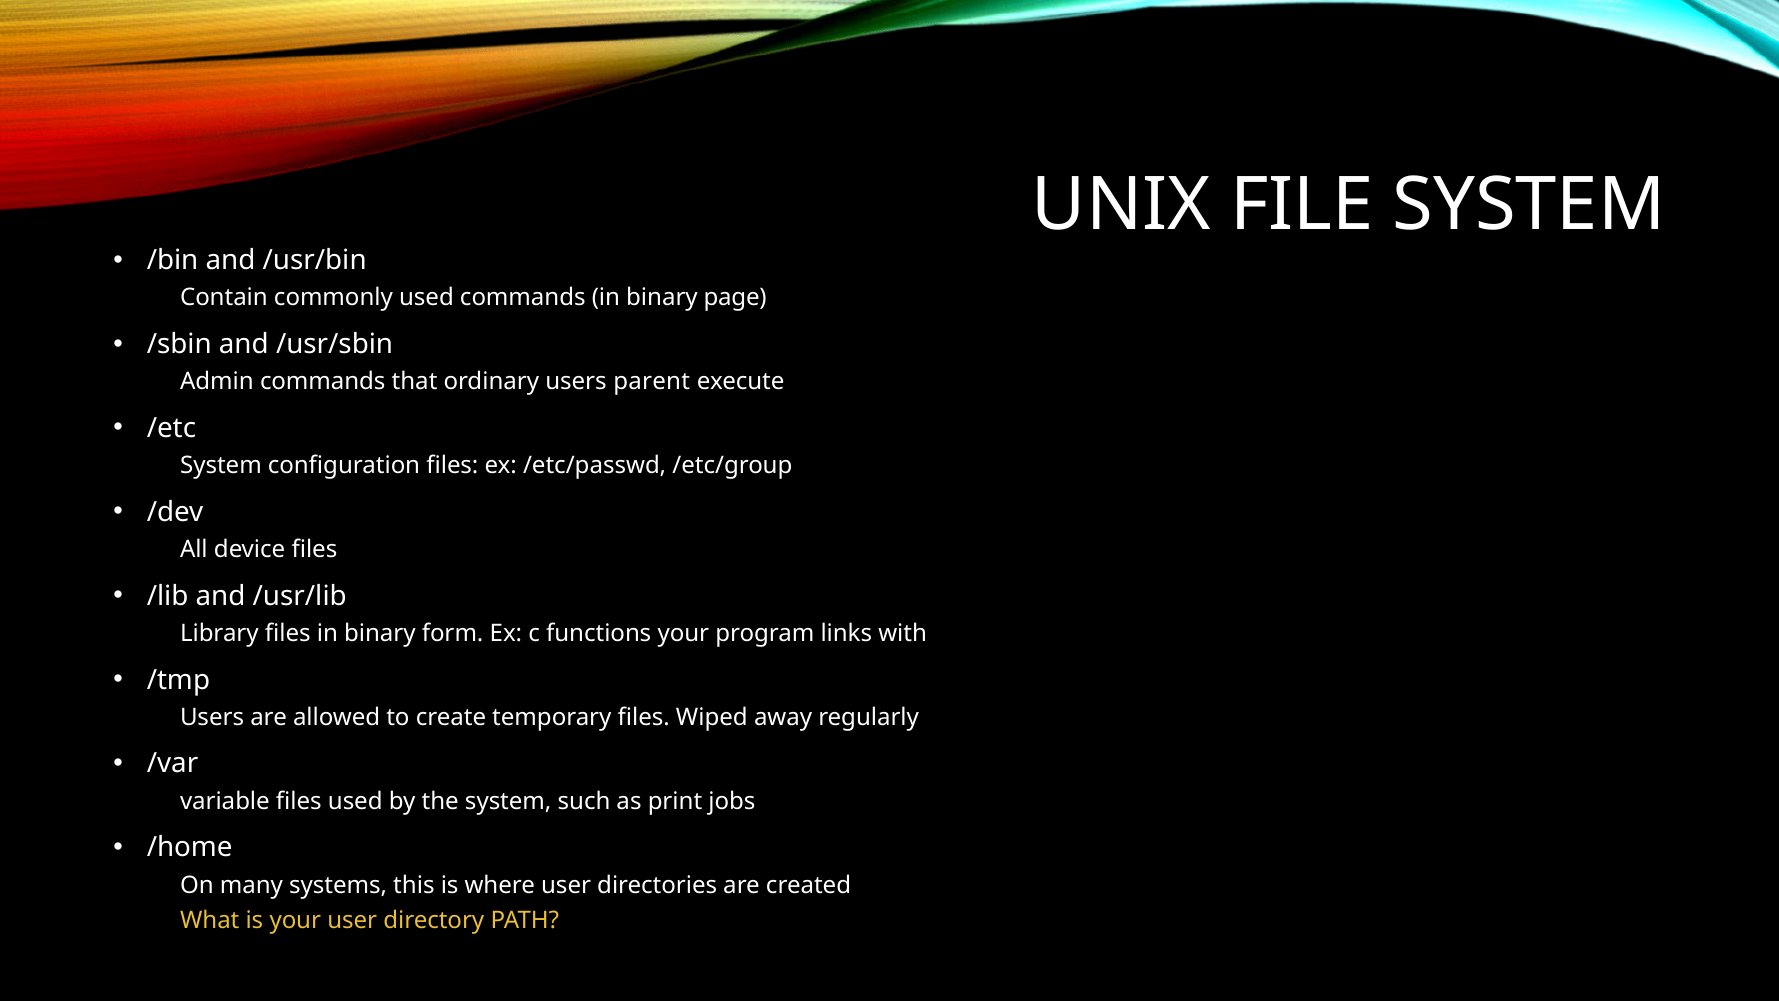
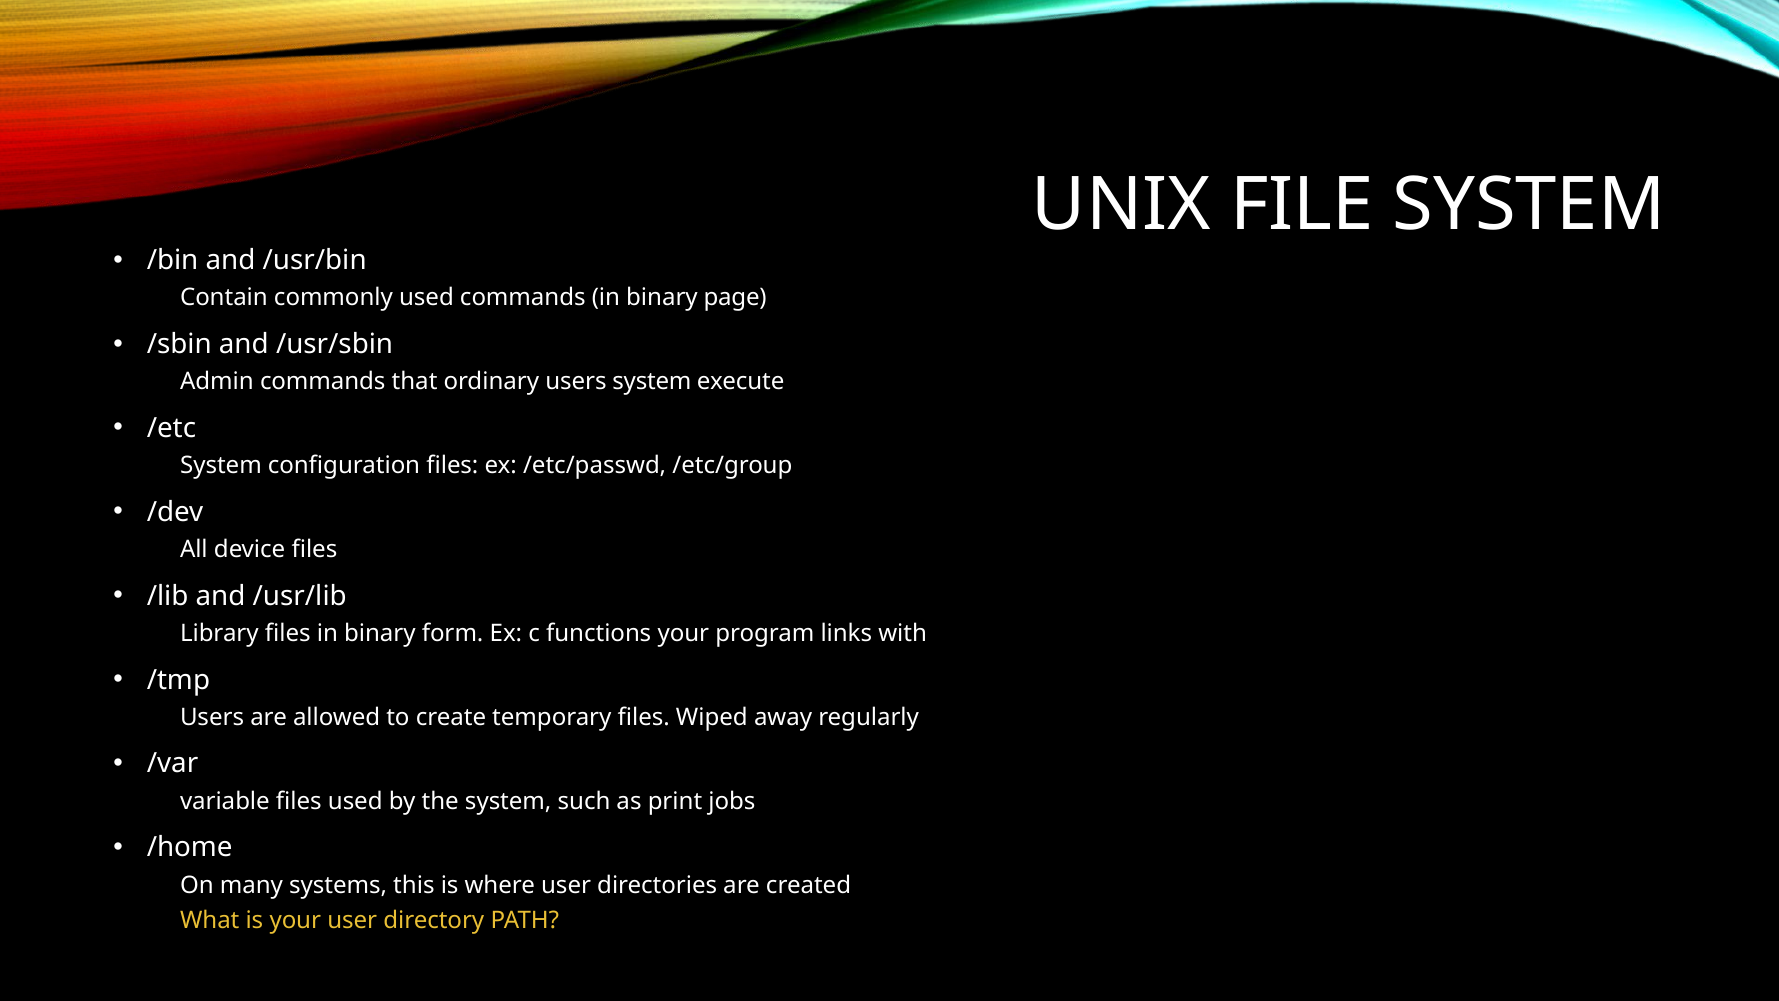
users parent: parent -> system
